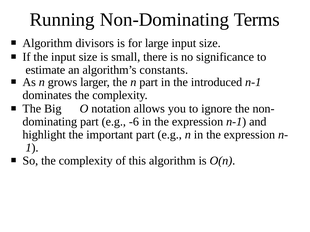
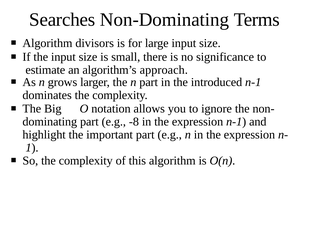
Running: Running -> Searches
constants: constants -> approach
-6: -6 -> -8
